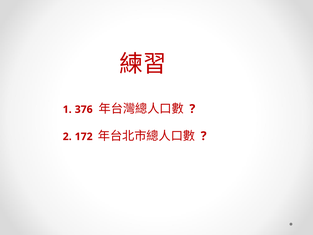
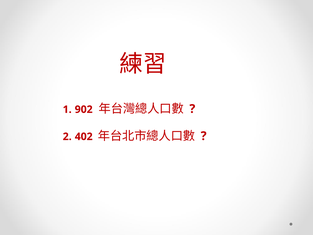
376: 376 -> 902
172: 172 -> 402
